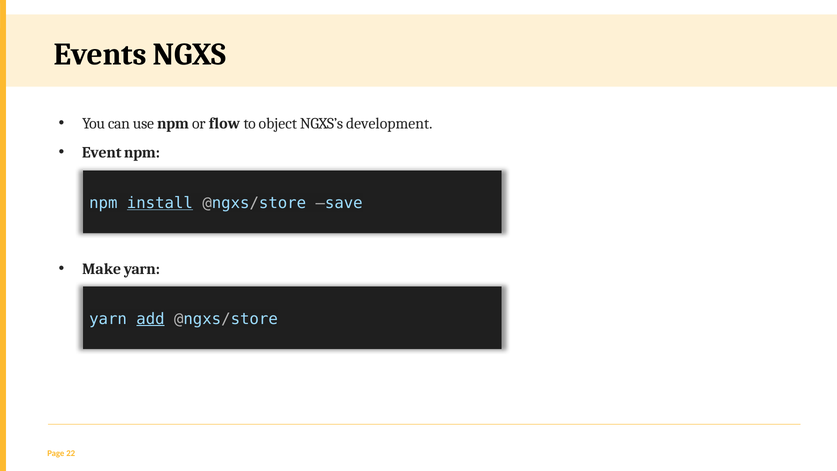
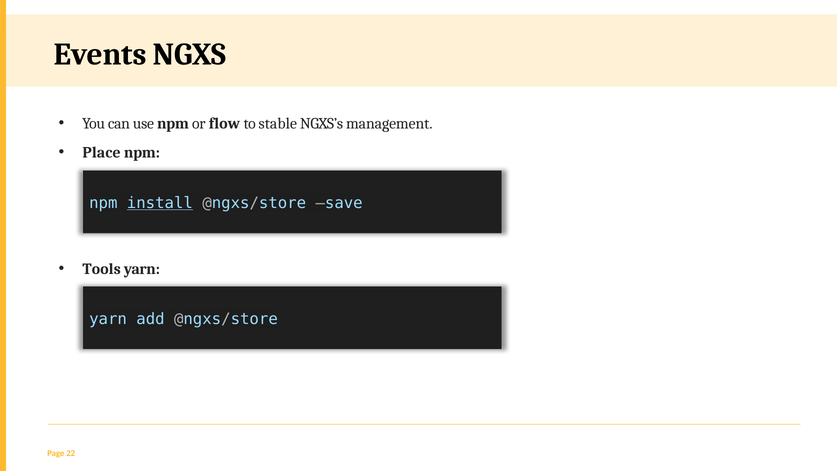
object: object -> stable
development: development -> management
Event: Event -> Place
Make: Make -> Tools
add underline: present -> none
